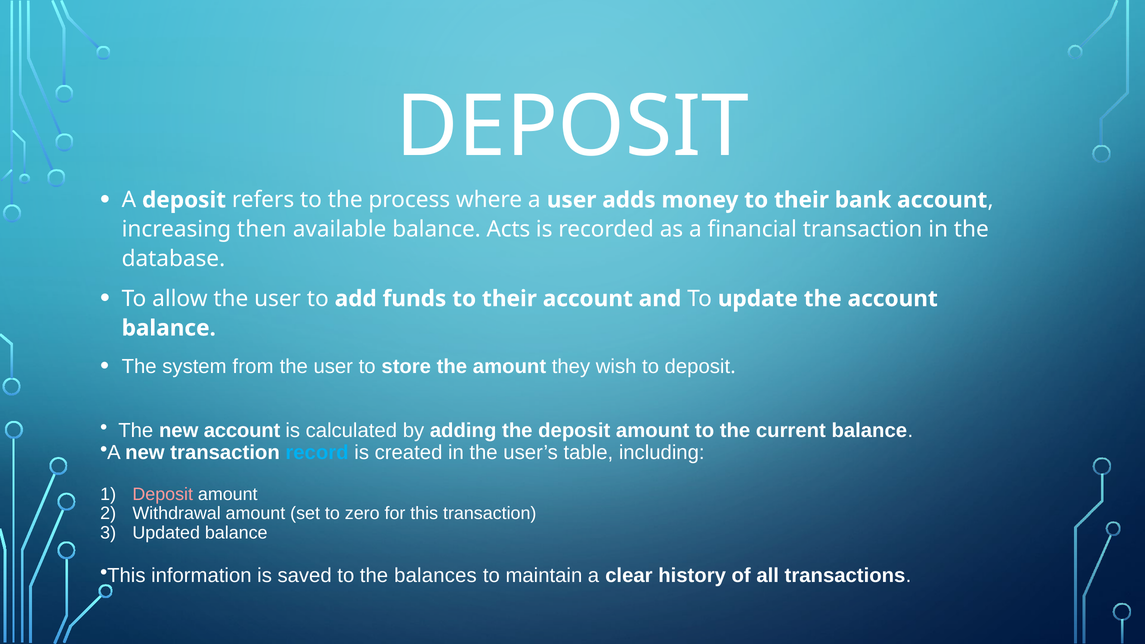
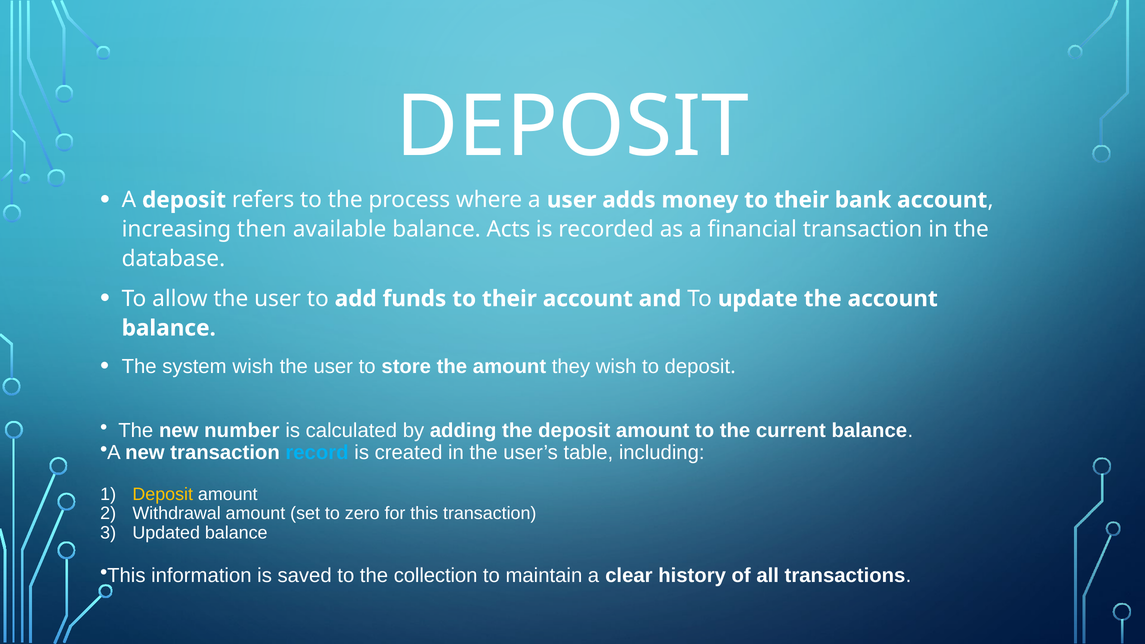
system from: from -> wish
new account: account -> number
Deposit at (163, 494) colour: pink -> yellow
balances: balances -> collection
